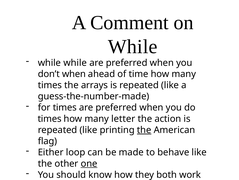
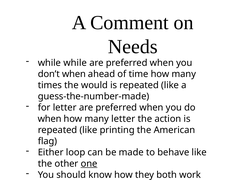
While at (133, 46): While -> Needs
arrays: arrays -> would
for times: times -> letter
times at (50, 118): times -> when
the at (144, 129) underline: present -> none
